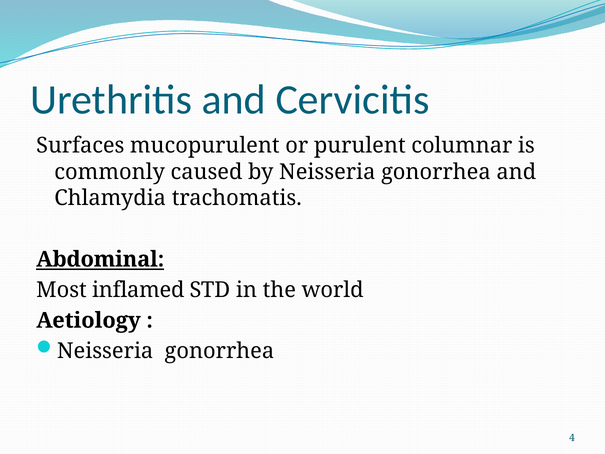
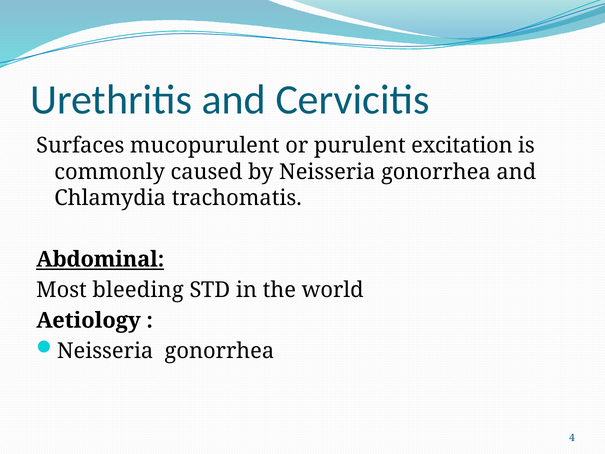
columnar: columnar -> excitation
inflamed: inflamed -> bleeding
